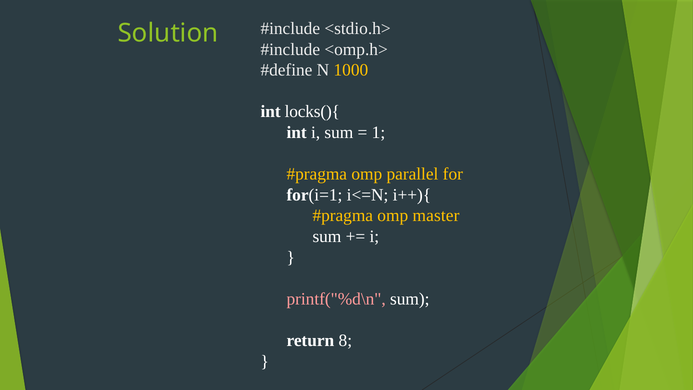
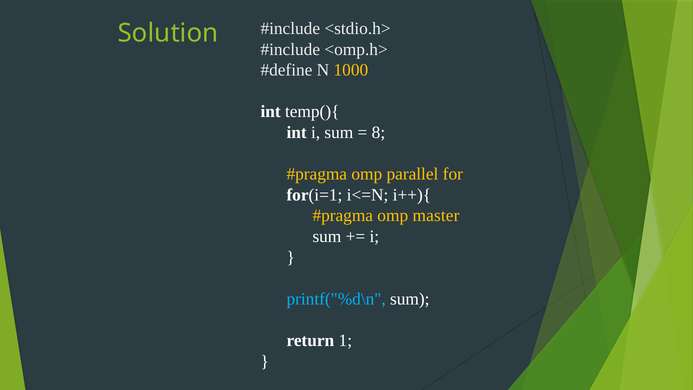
locks(){: locks(){ -> temp(){
1: 1 -> 8
printf("%d\n colour: pink -> light blue
8: 8 -> 1
